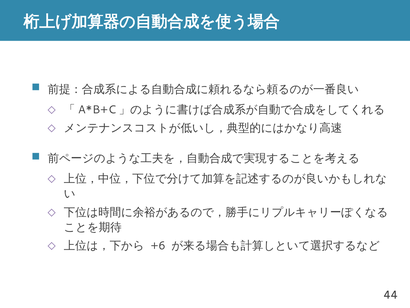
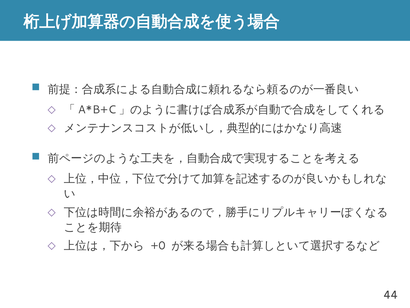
+6: +6 -> +0
